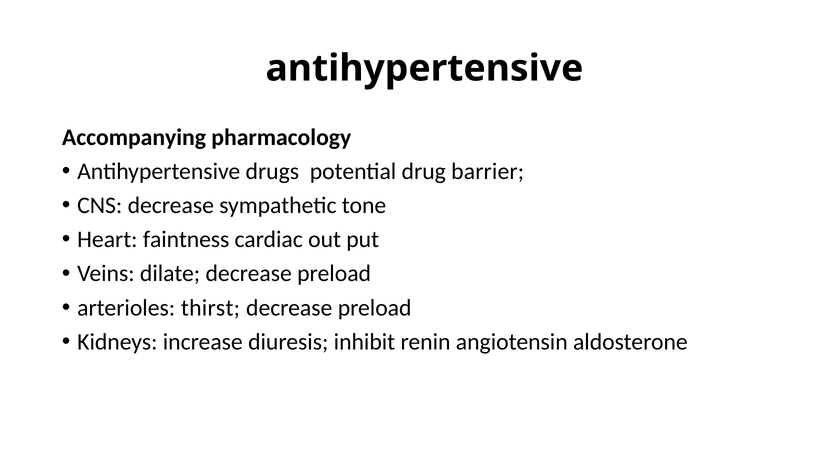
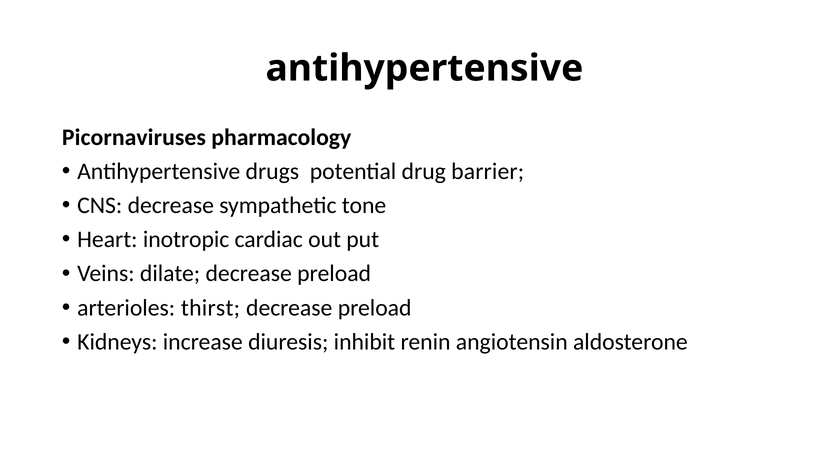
Accompanying: Accompanying -> Picornaviruses
faintness: faintness -> inotropic
